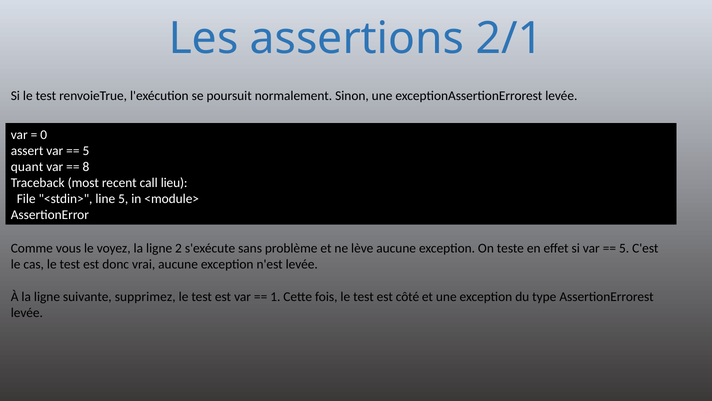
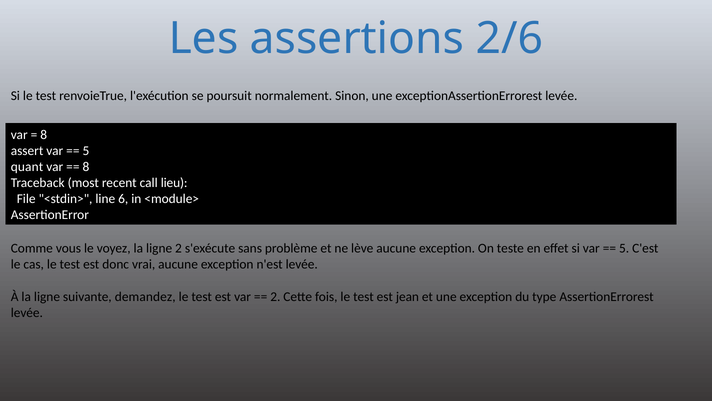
2/1: 2/1 -> 2/6
0 at (44, 134): 0 -> 8
line 5: 5 -> 6
supprimez: supprimez -> demandez
1 at (275, 296): 1 -> 2
côté: côté -> jean
